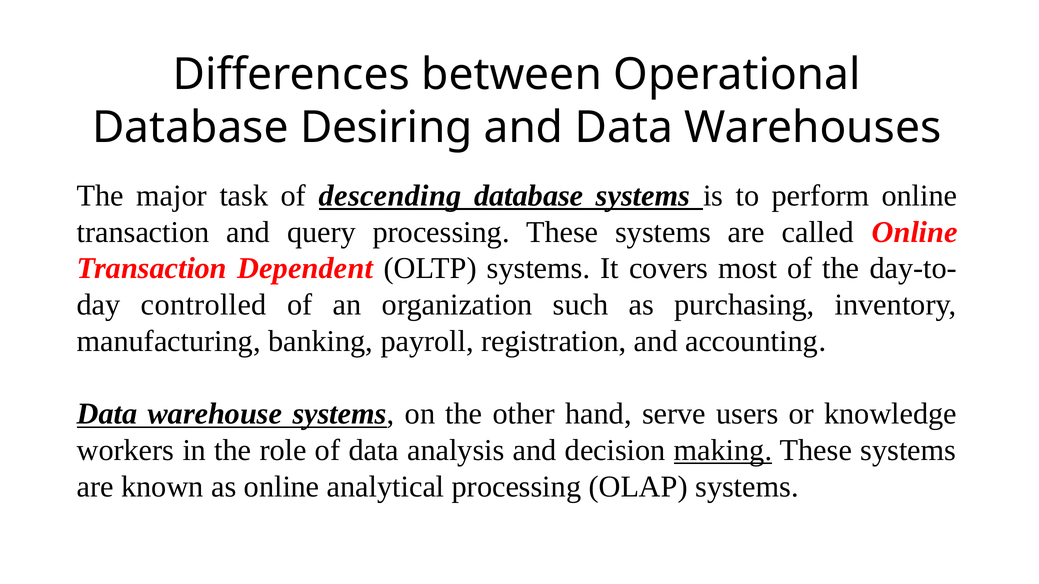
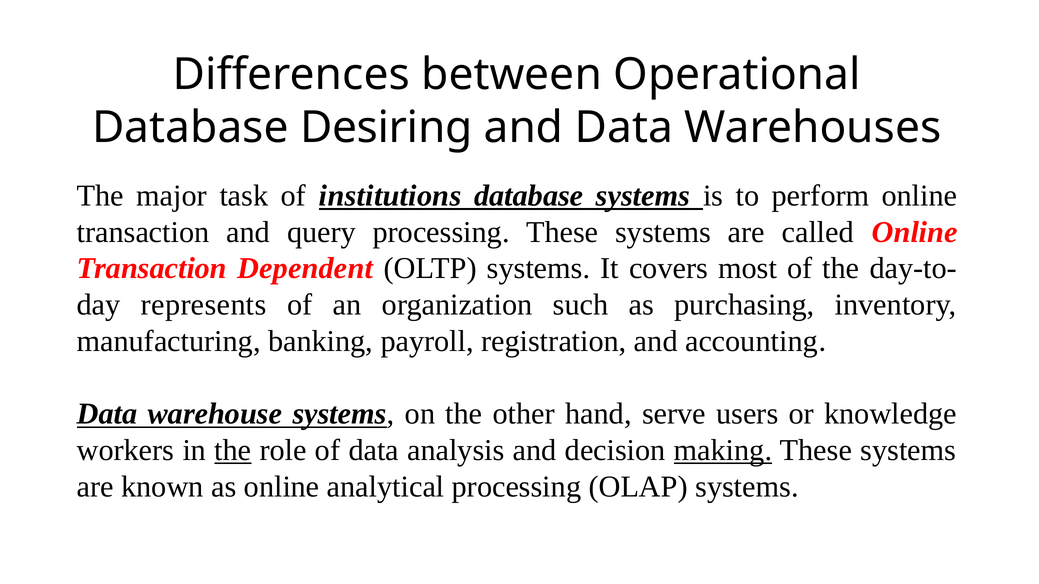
descending: descending -> institutions
controlled: controlled -> represents
the at (233, 451) underline: none -> present
